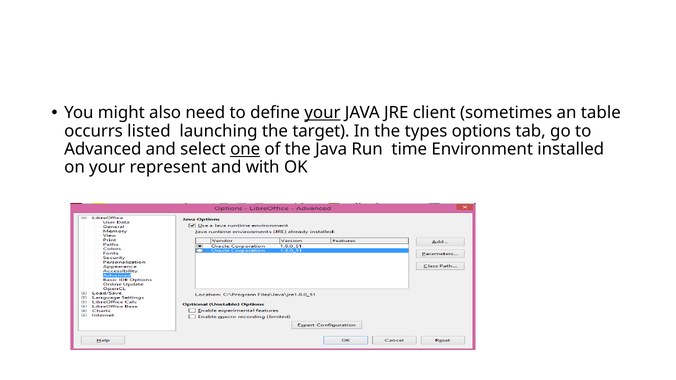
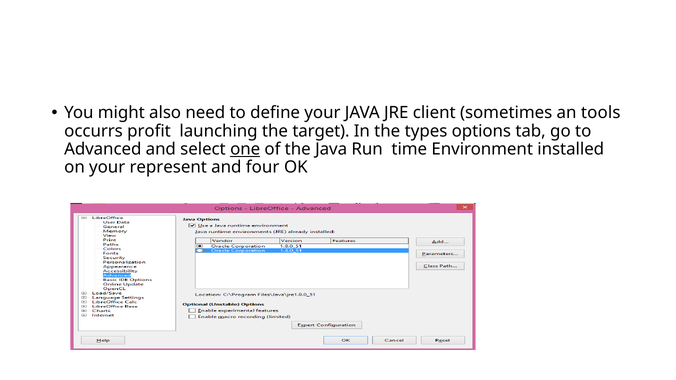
your at (322, 113) underline: present -> none
table: table -> tools
listed: listed -> profit
with: with -> four
